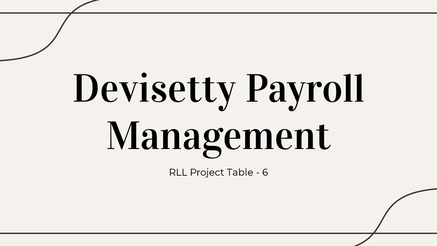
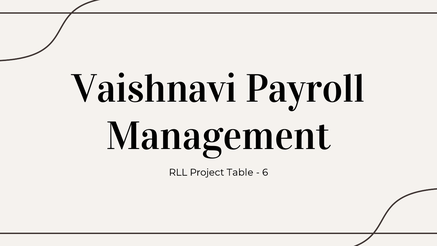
Devisetty: Devisetty -> Vaishnavi
